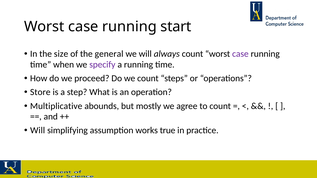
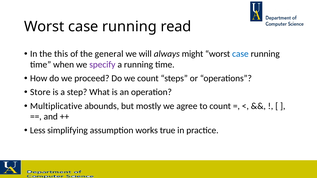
start: start -> read
size: size -> this
always count: count -> might
case at (240, 54) colour: purple -> blue
Will at (38, 131): Will -> Less
